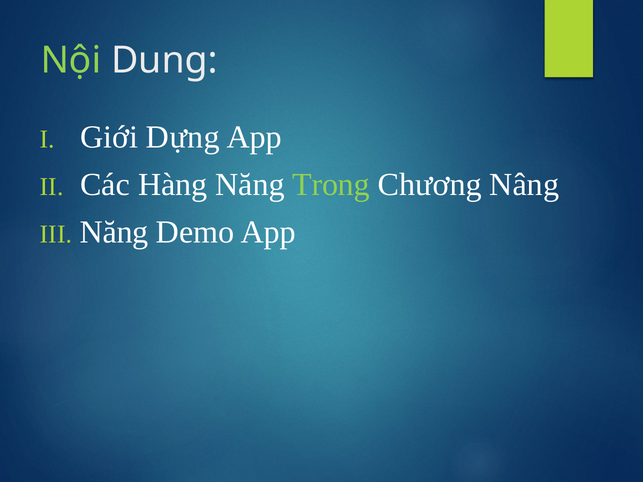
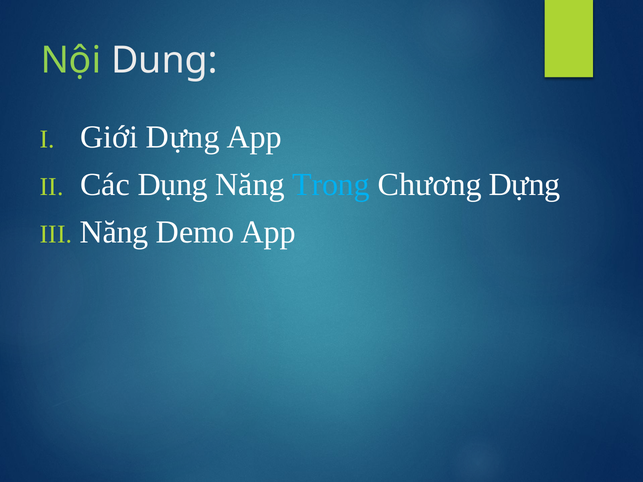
Hàng: Hàng -> Dụng
Trong colour: light green -> light blue
Chương Nâng: Nâng -> Dựng
